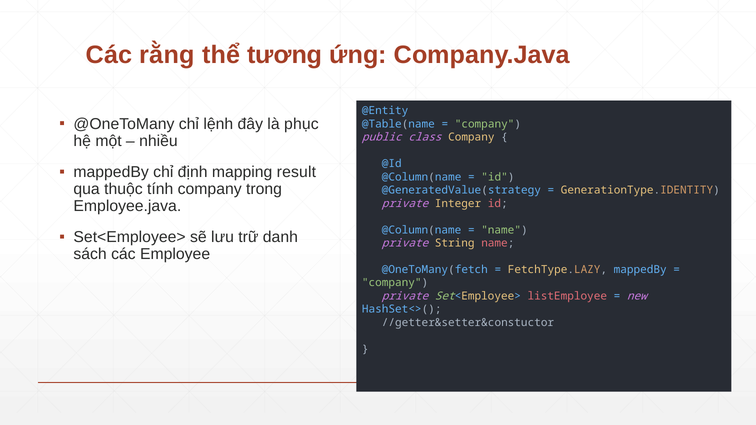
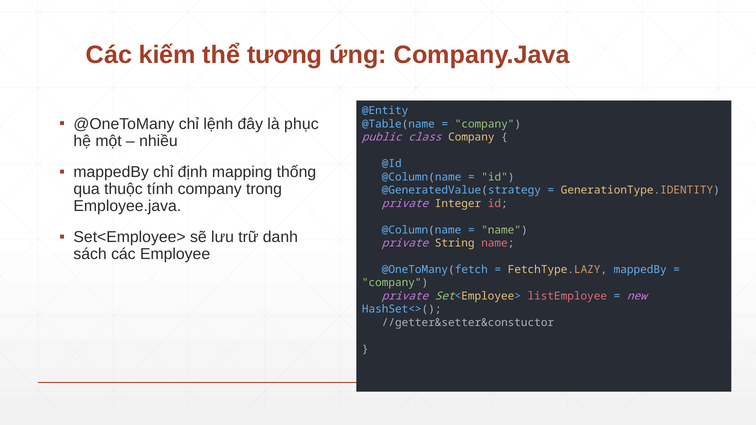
rằng: rằng -> kiếm
result: result -> thống
